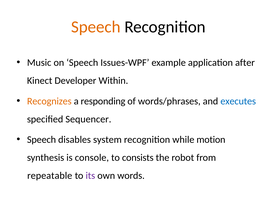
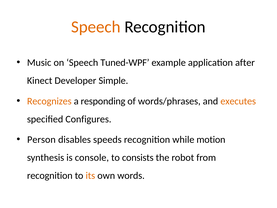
Issues-WPF: Issues-WPF -> Tuned-WPF
Within: Within -> Simple
executes colour: blue -> orange
Sequencer: Sequencer -> Configures
Speech at (42, 139): Speech -> Person
system: system -> speeds
repeatable at (50, 175): repeatable -> recognition
its colour: purple -> orange
